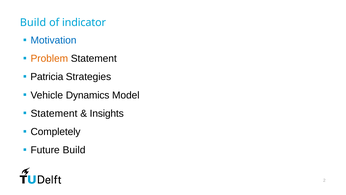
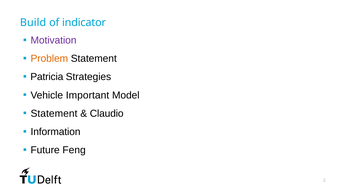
Motivation colour: blue -> purple
Dynamics: Dynamics -> Important
Insights: Insights -> Claudio
Completely: Completely -> Information
Future Build: Build -> Feng
